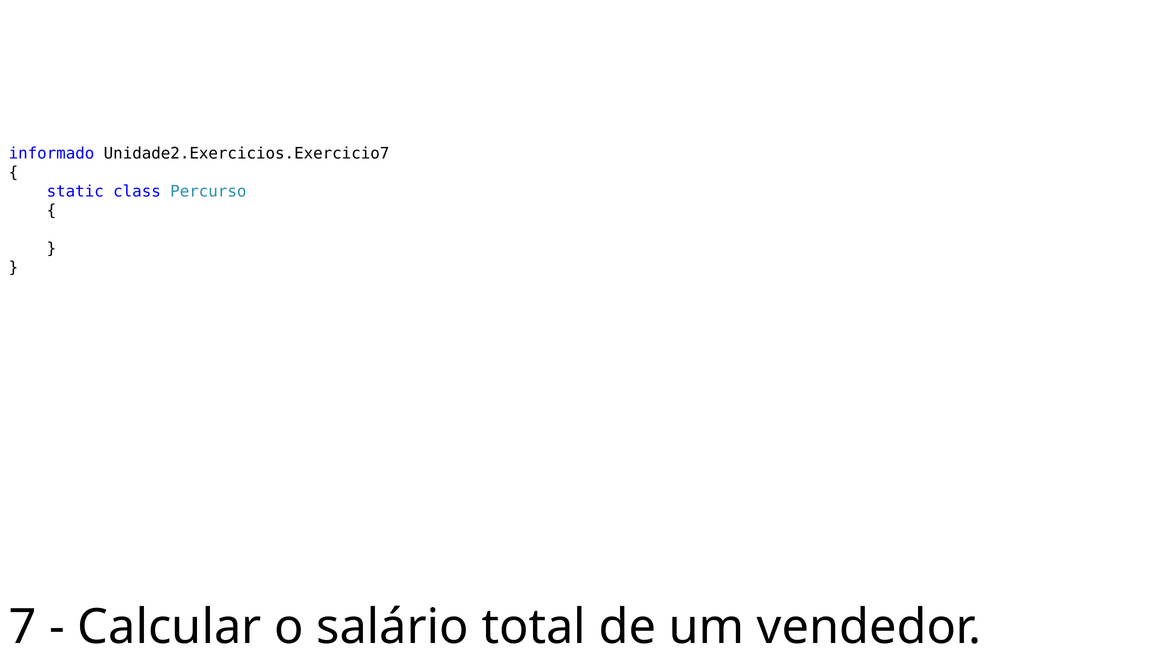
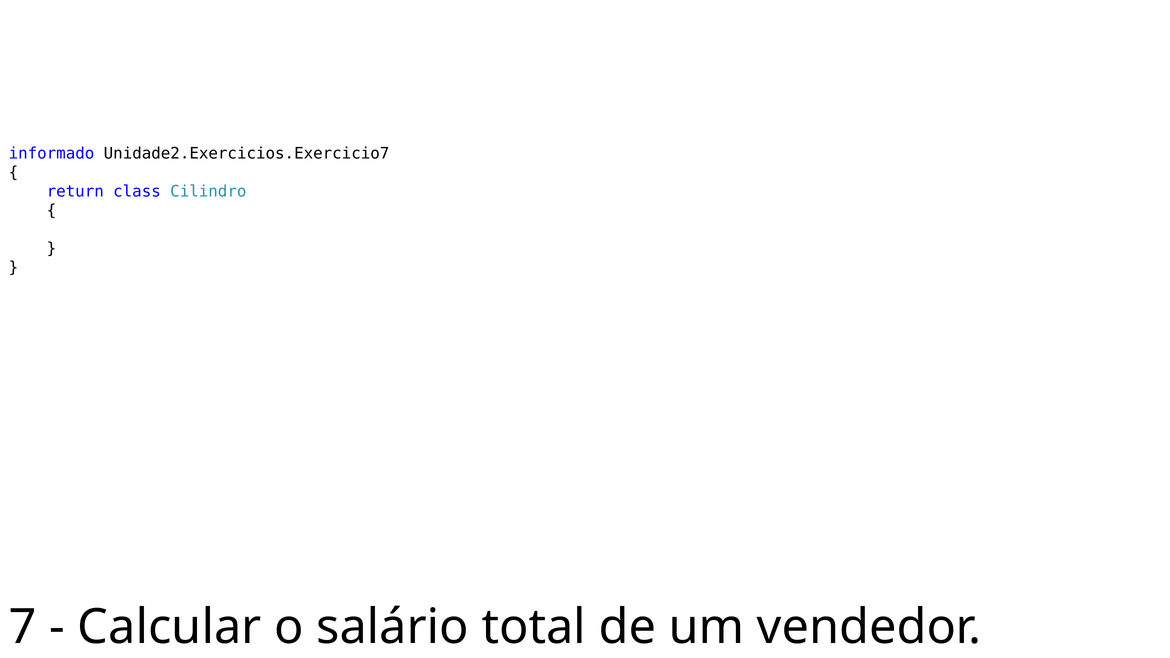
static: static -> return
Percurso: Percurso -> Cilindro
